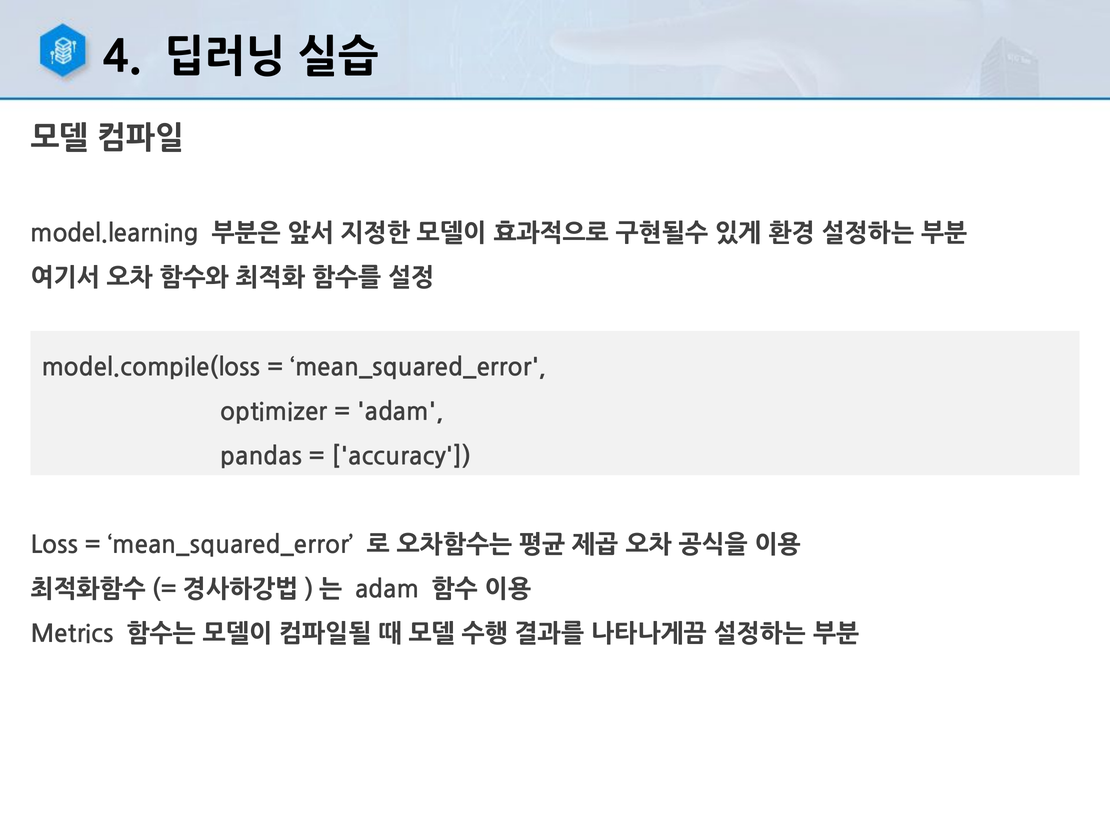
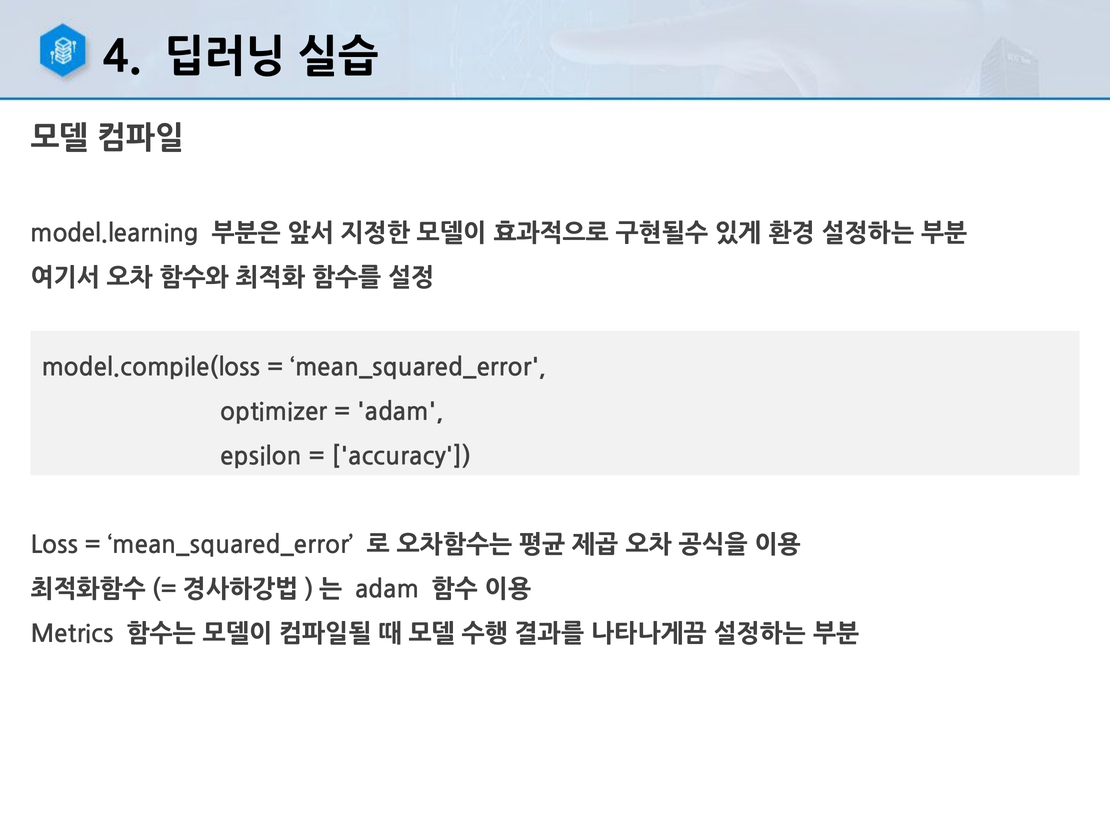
pandas: pandas -> epsilon
